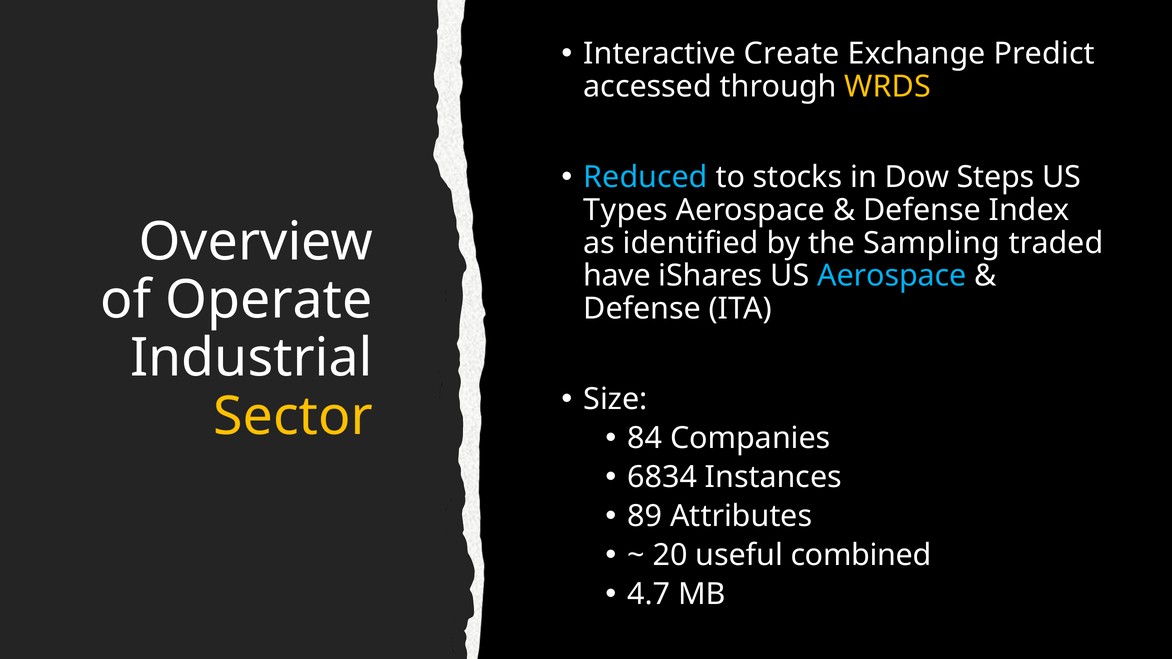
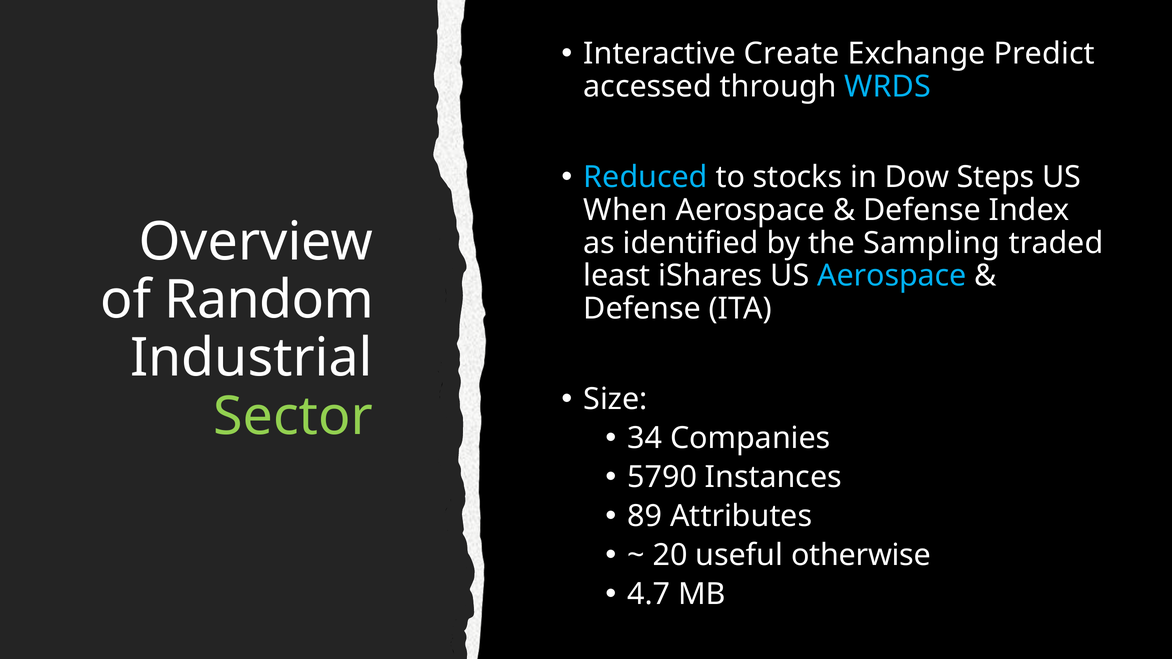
WRDS colour: yellow -> light blue
Types: Types -> When
have: have -> least
Operate: Operate -> Random
Sector colour: yellow -> light green
84: 84 -> 34
6834: 6834 -> 5790
combined: combined -> otherwise
